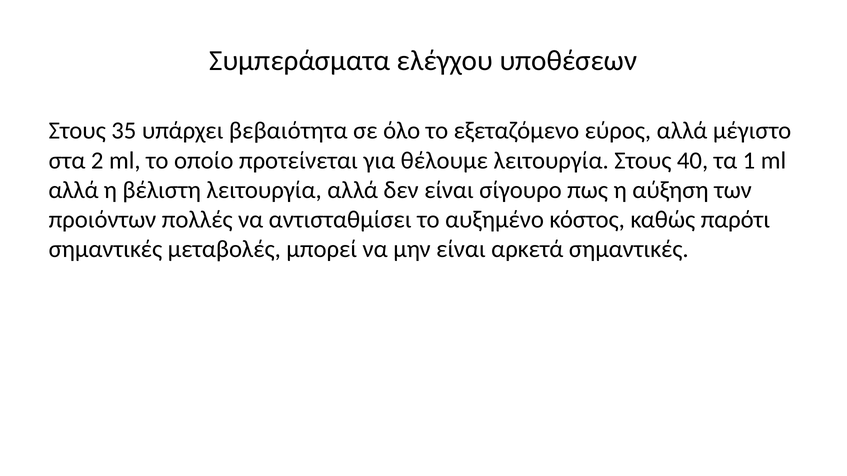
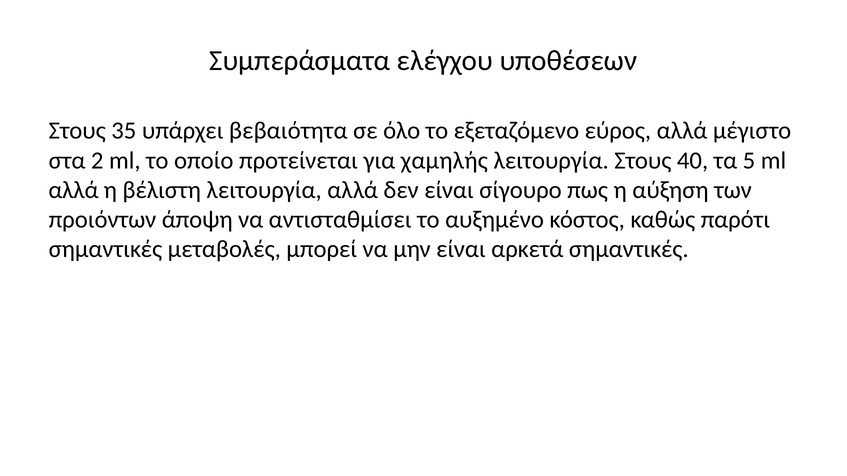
θέλουμε: θέλουμε -> χαμηλής
1: 1 -> 5
πολλές: πολλές -> άποψη
